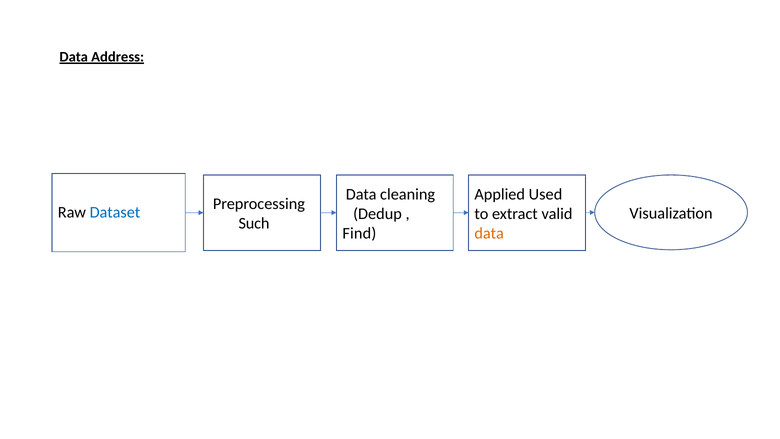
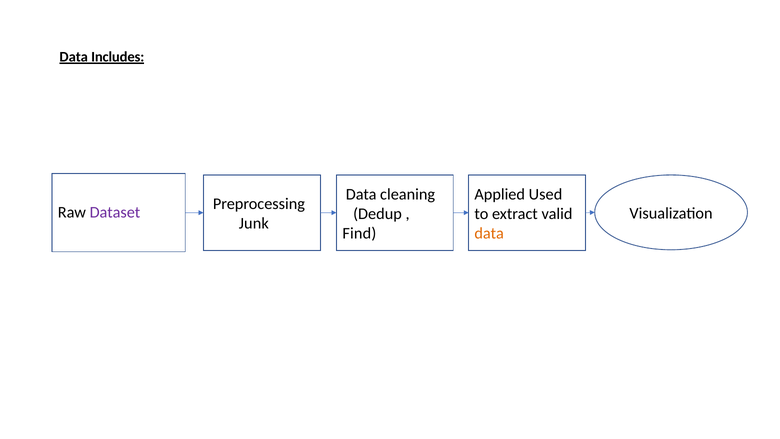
Address: Address -> Includes
Dataset colour: blue -> purple
Such: Such -> Junk
